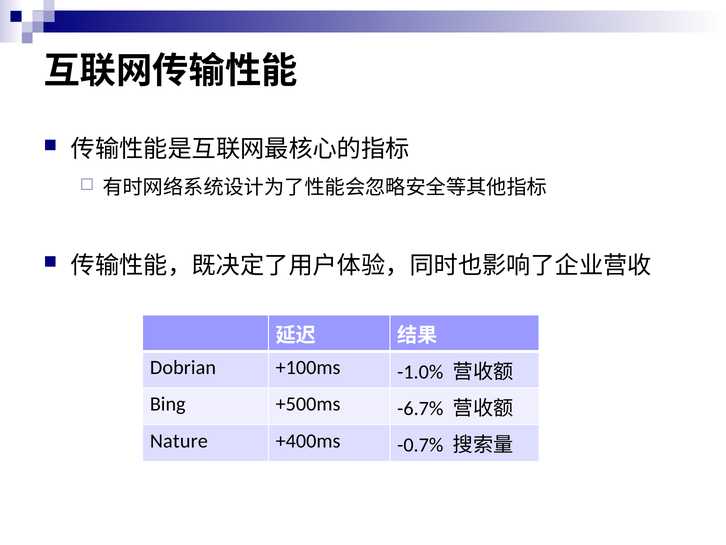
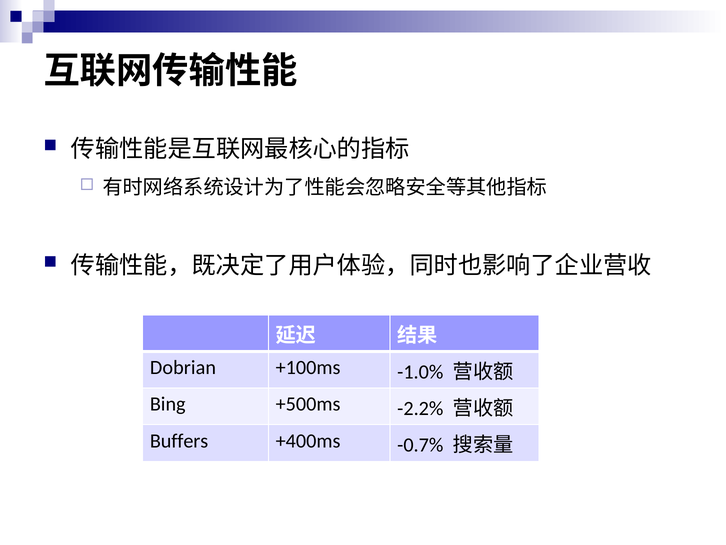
-6.7%: -6.7% -> -2.2%
Nature: Nature -> Buffers
